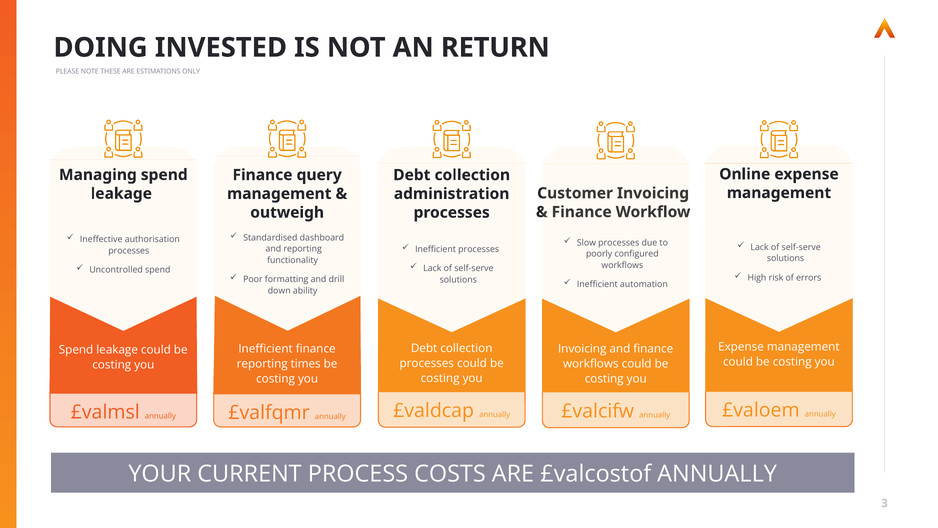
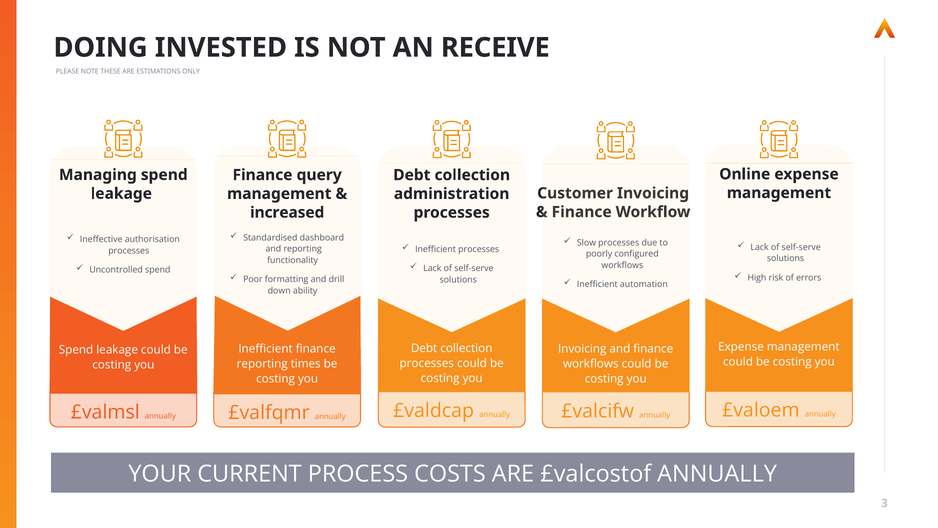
RETURN: RETURN -> RECEIVE
outweigh: outweigh -> increased
